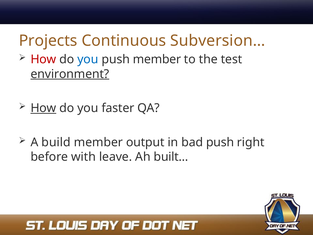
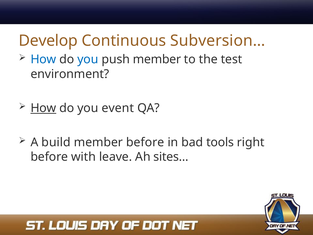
Projects: Projects -> Develop
How at (43, 59) colour: red -> blue
environment underline: present -> none
faster: faster -> event
member output: output -> before
bad push: push -> tools
built…: built… -> sites…
